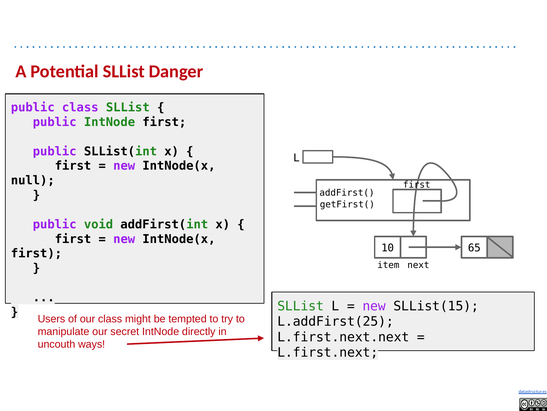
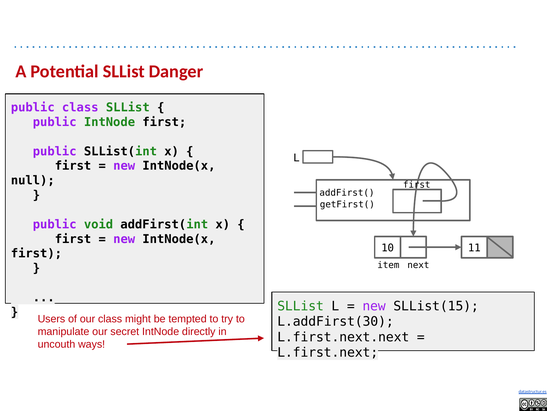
65: 65 -> 11
L.addFirst(25: L.addFirst(25 -> L.addFirst(30
